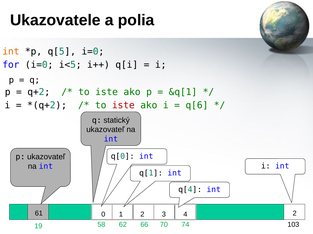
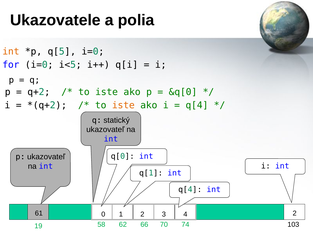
&q[1: &q[1 -> &q[0
iste at (123, 105) colour: red -> orange
q[6 at (197, 105): q[6 -> q[4
